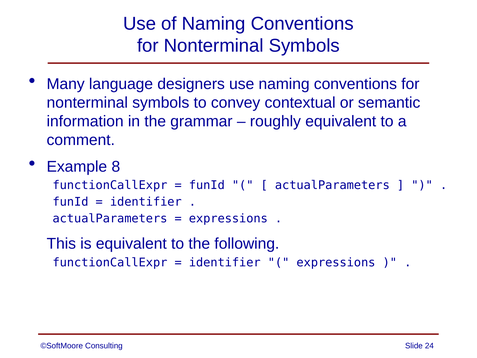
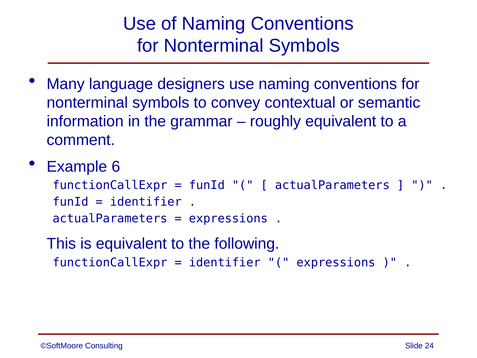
8: 8 -> 6
